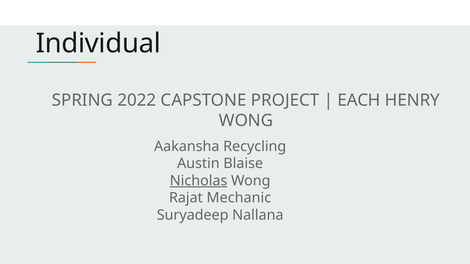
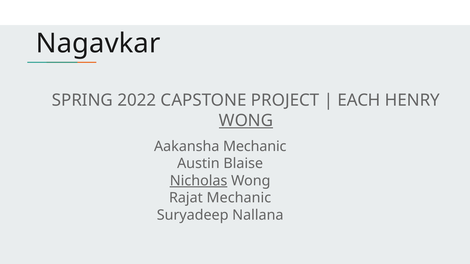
Individual: Individual -> Nagavkar
WONG at (246, 121) underline: none -> present
Aakansha Recycling: Recycling -> Mechanic
